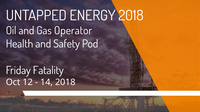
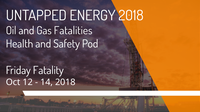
Operator: Operator -> Fatalities
